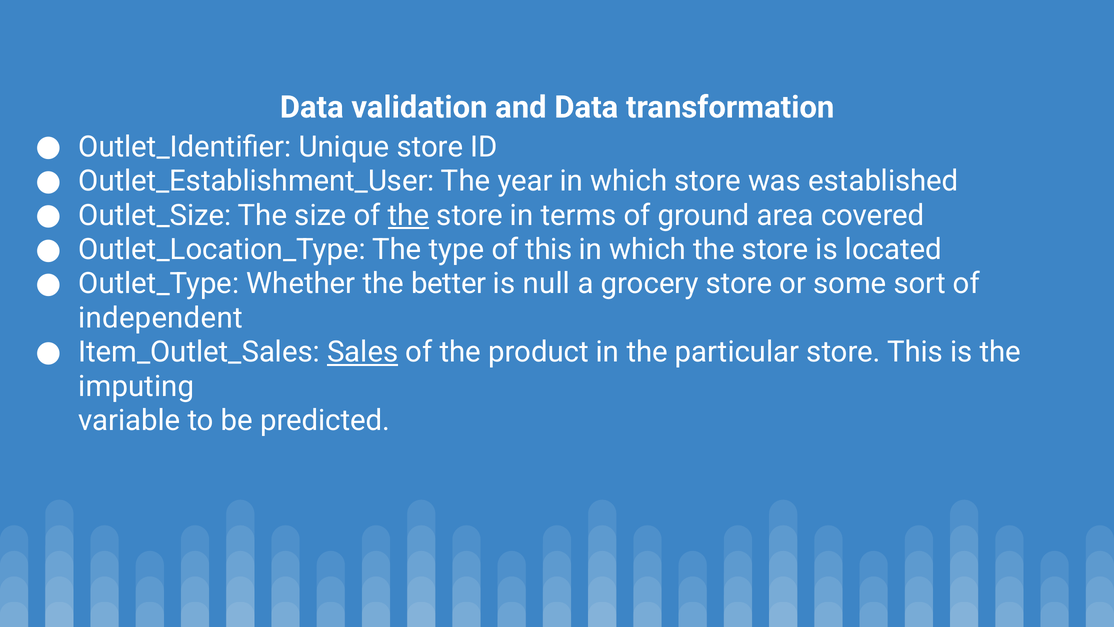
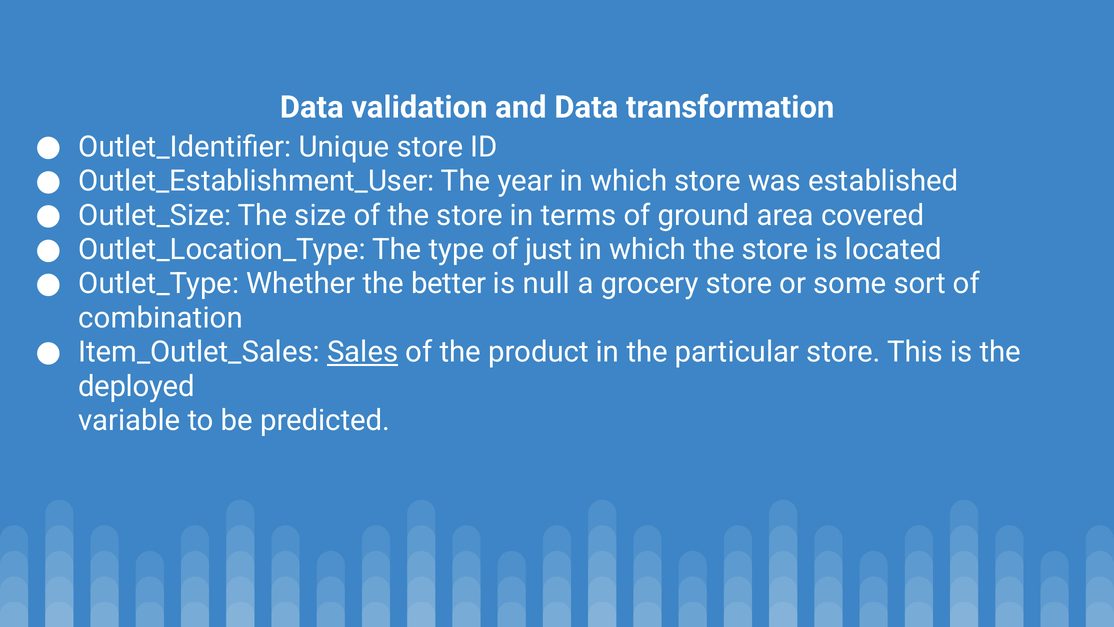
the at (408, 215) underline: present -> none
of this: this -> just
independent: independent -> combination
imputing: imputing -> deployed
